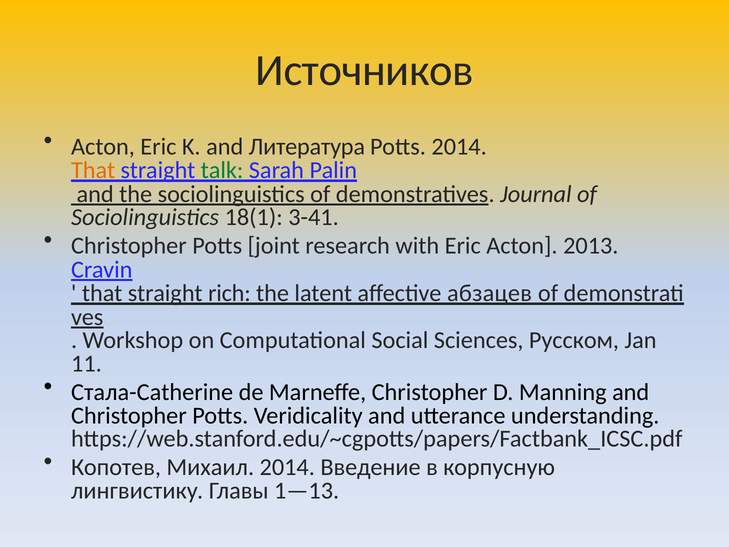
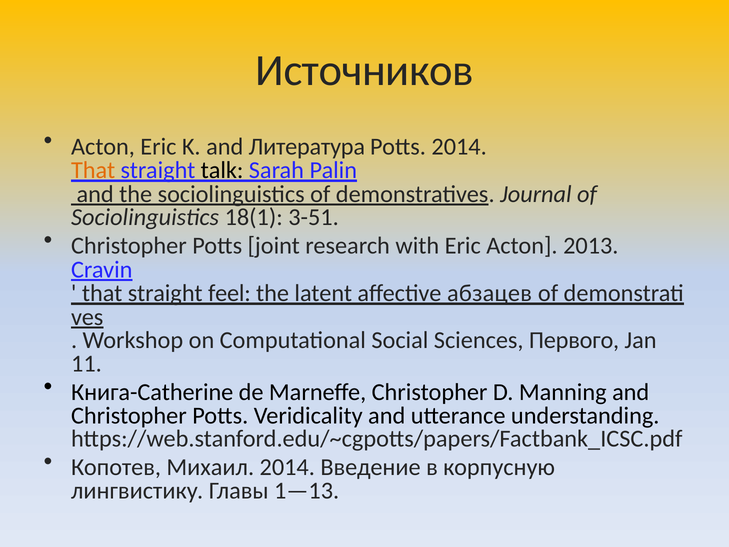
talk colour: green -> black
3-41: 3-41 -> 3-51
rich: rich -> feel
Русском: Русском -> Первого
Стала-Catherine: Стала-Catherine -> Книга-Catherine
